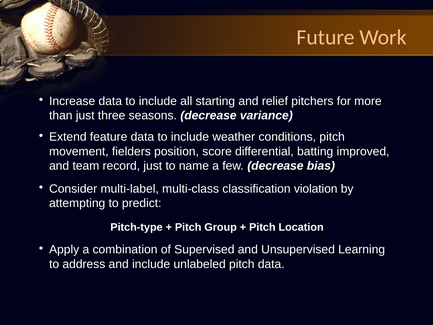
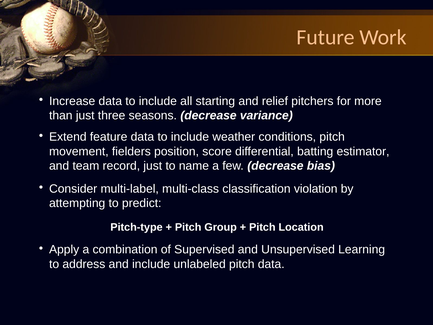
improved: improved -> estimator
